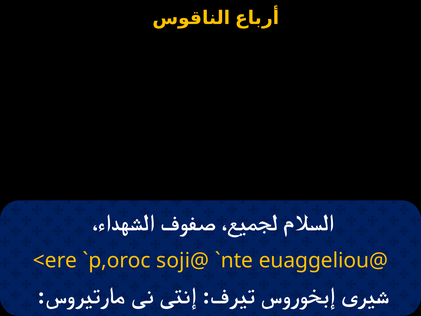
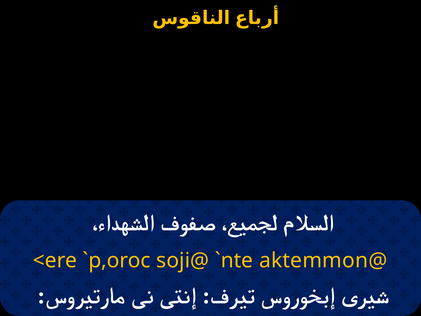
euaggeliou@: euaggeliou@ -> aktemmon@
